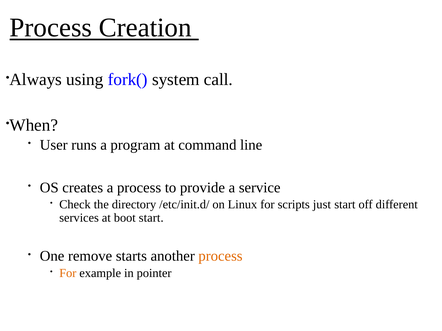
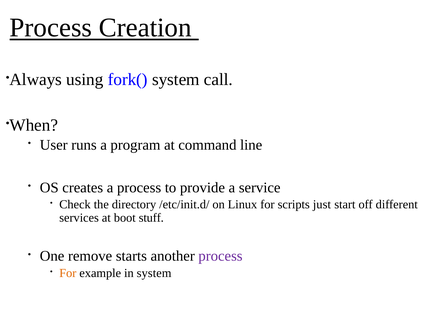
boot start: start -> stuff
process at (220, 257) colour: orange -> purple
in pointer: pointer -> system
